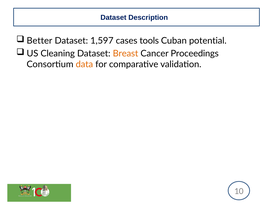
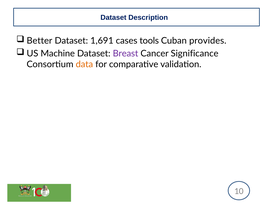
1,597: 1,597 -> 1,691
potential: potential -> provides
Cleaning: Cleaning -> Machine
Breast colour: orange -> purple
Proceedings: Proceedings -> Significance
